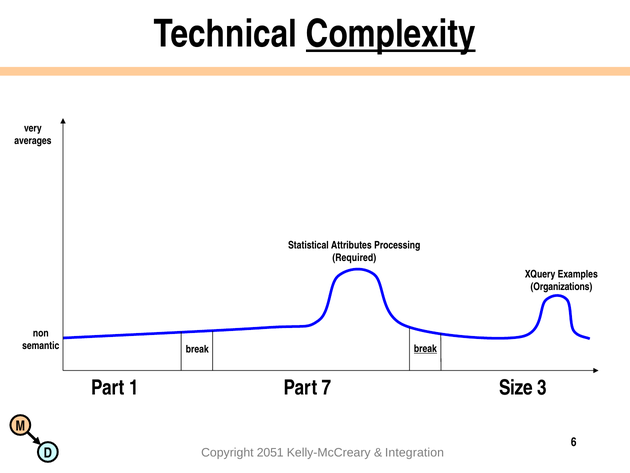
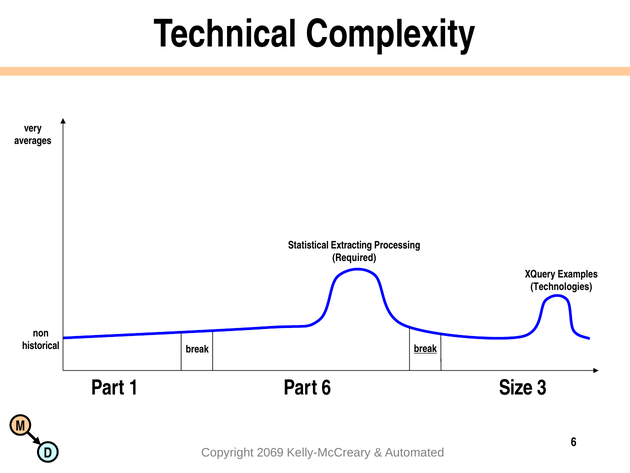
Complexity underline: present -> none
Attributes: Attributes -> Extracting
Organizations: Organizations -> Technologies
semantic: semantic -> historical
Part 7: 7 -> 6
2051: 2051 -> 2069
Integration: Integration -> Automated
